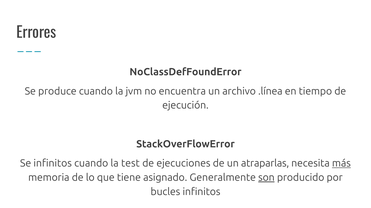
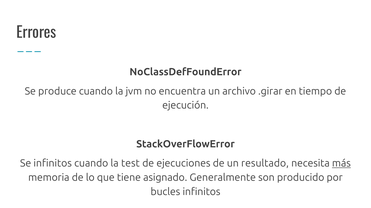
.línea: .línea -> .girar
atraparlas: atraparlas -> resultado
son underline: present -> none
